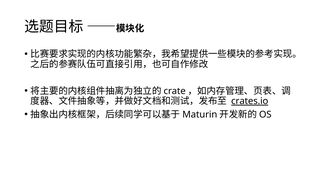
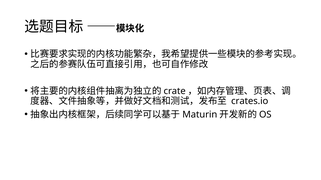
crates.io underline: present -> none
